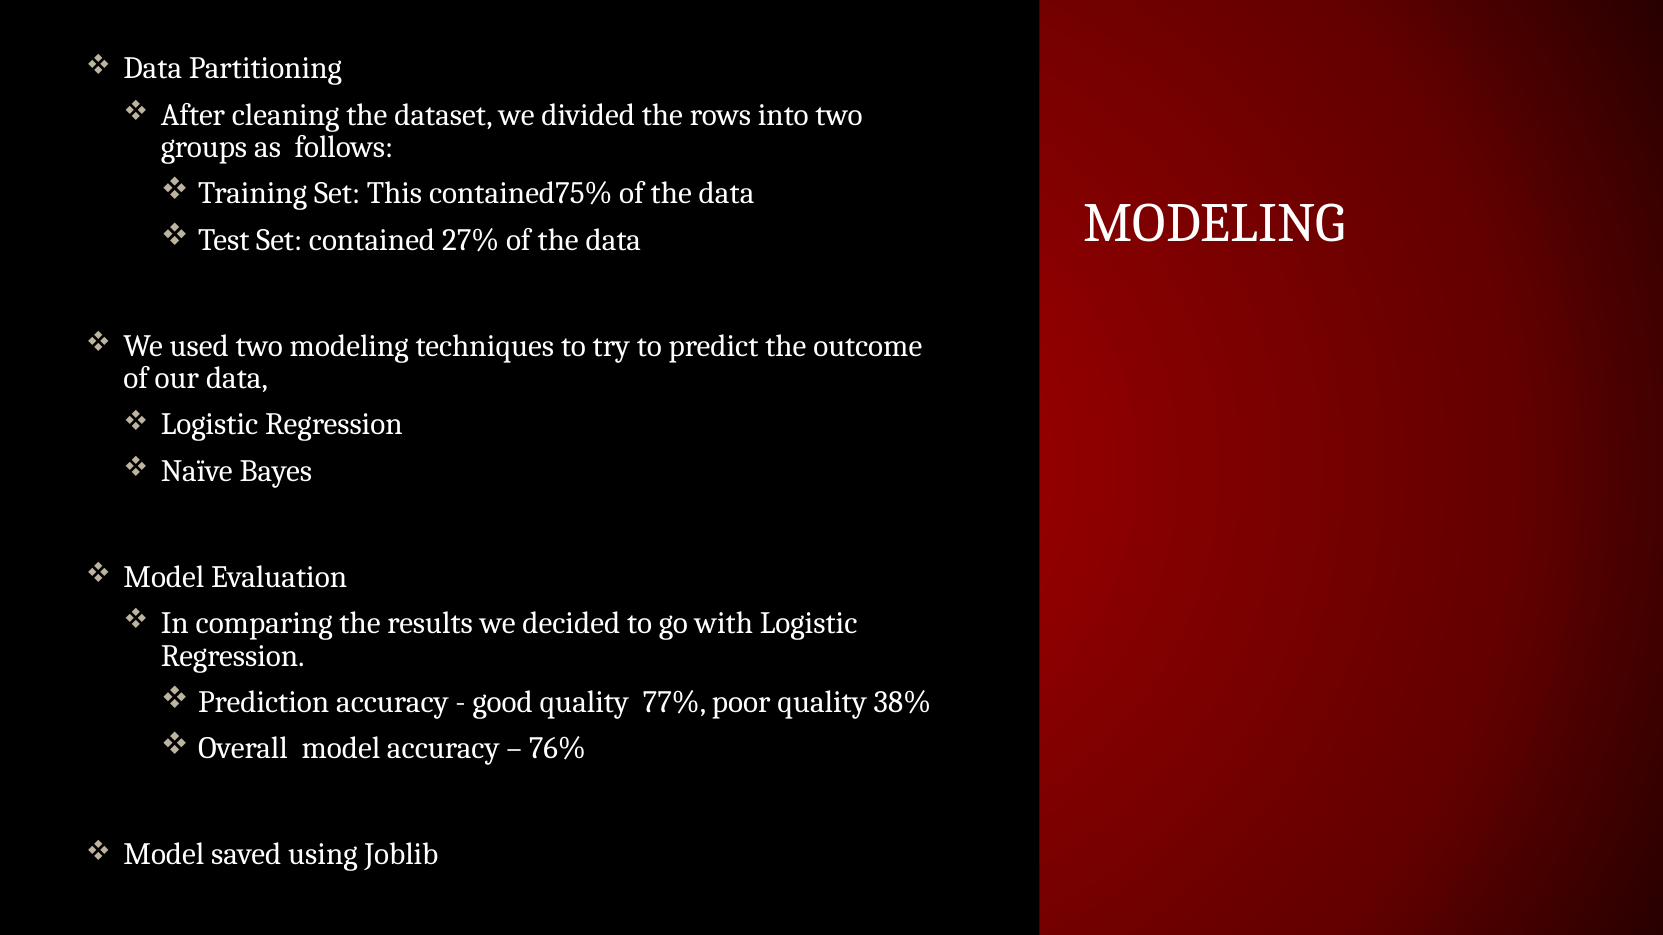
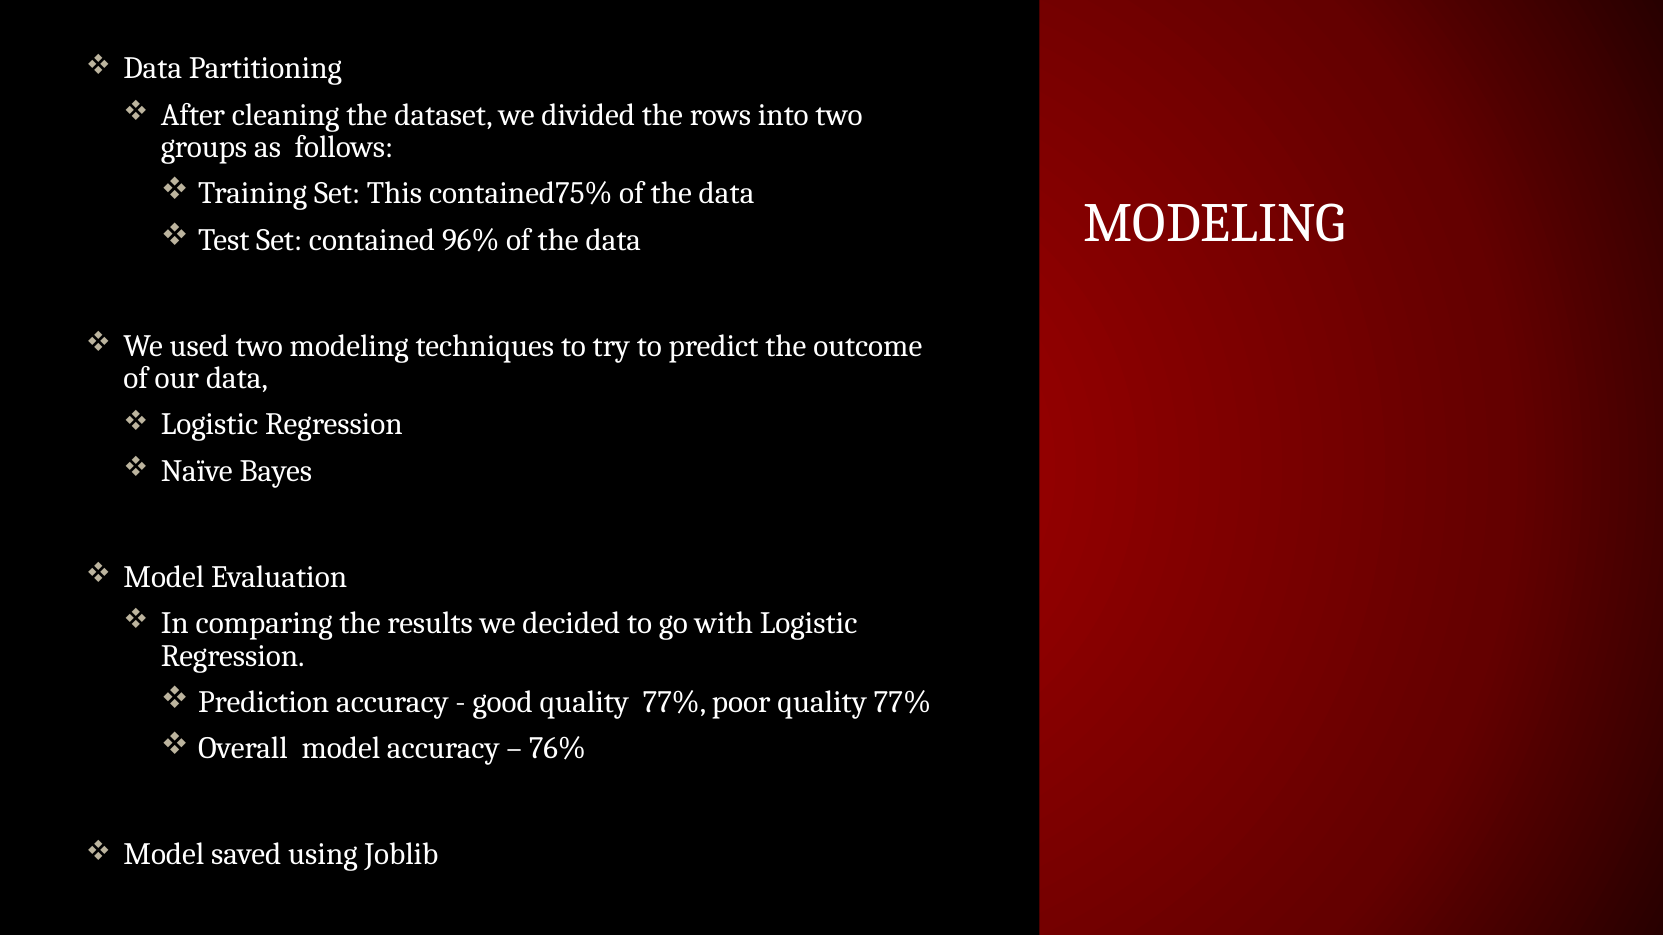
27%: 27% -> 96%
poor quality 38%: 38% -> 77%
